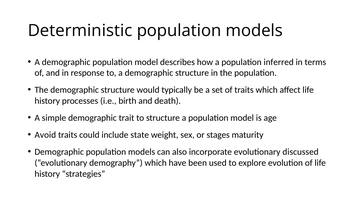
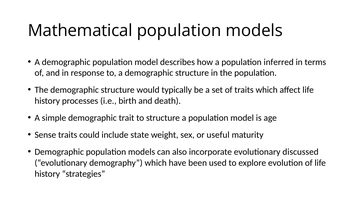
Deterministic: Deterministic -> Mathematical
Avoid: Avoid -> Sense
stages: stages -> useful
